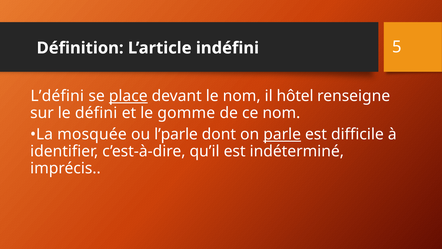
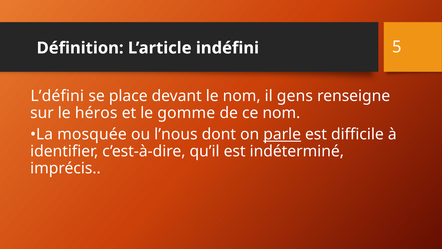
place underline: present -> none
hôtel: hôtel -> gens
défini: défini -> héros
l’parle: l’parle -> l’nous
